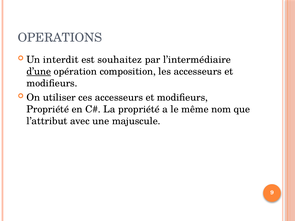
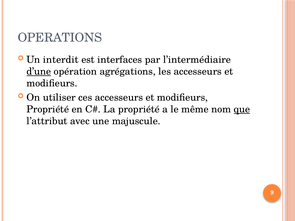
souhaitez: souhaitez -> interfaces
composition: composition -> agrégations
que underline: none -> present
